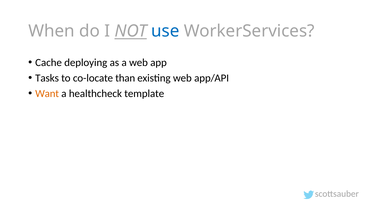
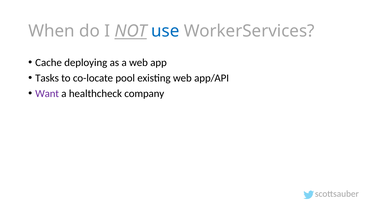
than: than -> pool
Want colour: orange -> purple
template: template -> company
